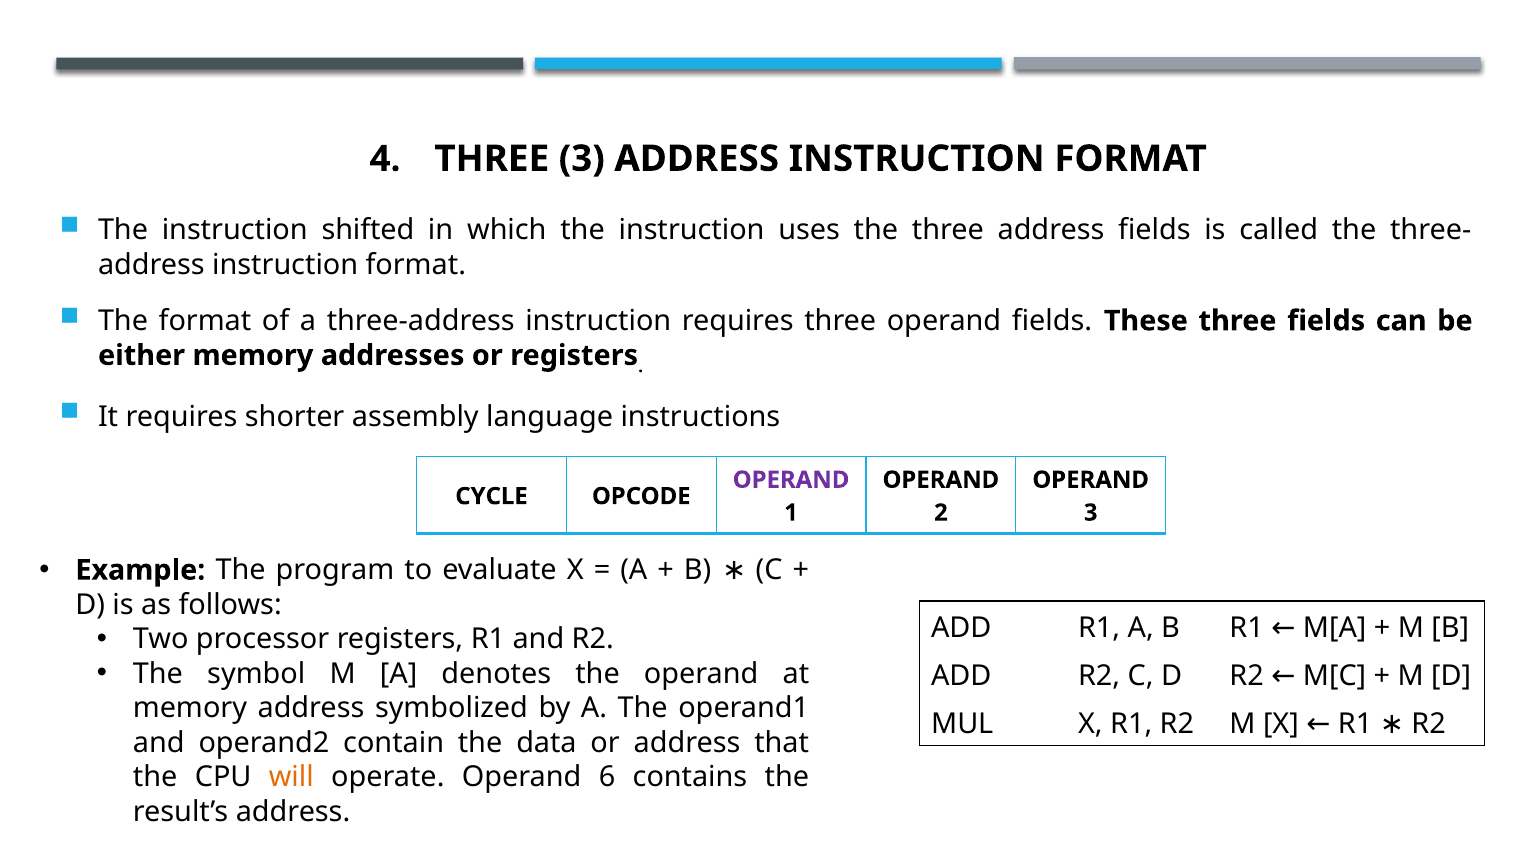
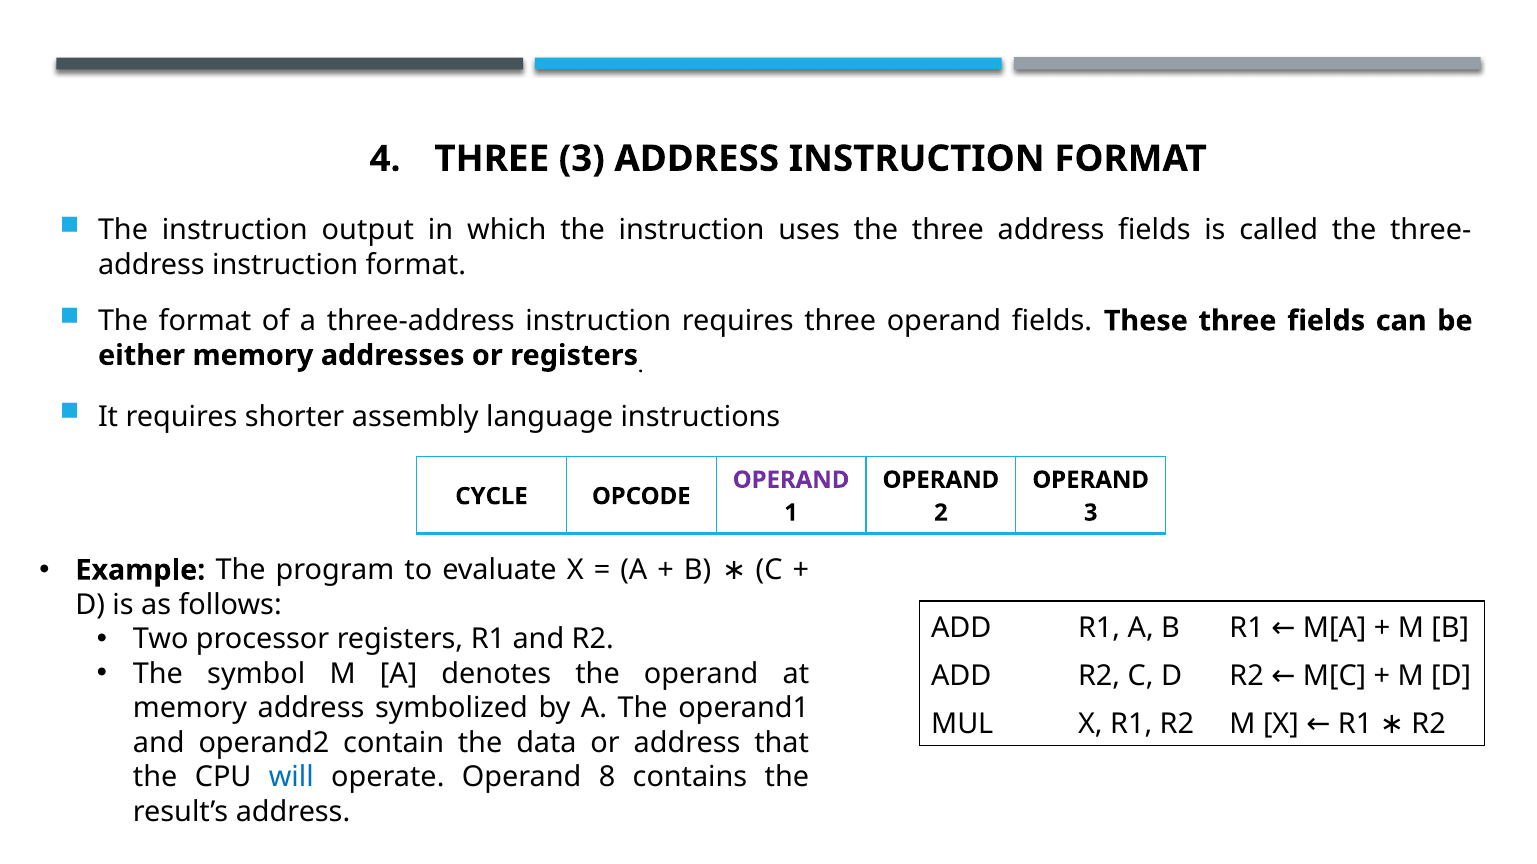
shifted: shifted -> output
will colour: orange -> blue
6: 6 -> 8
